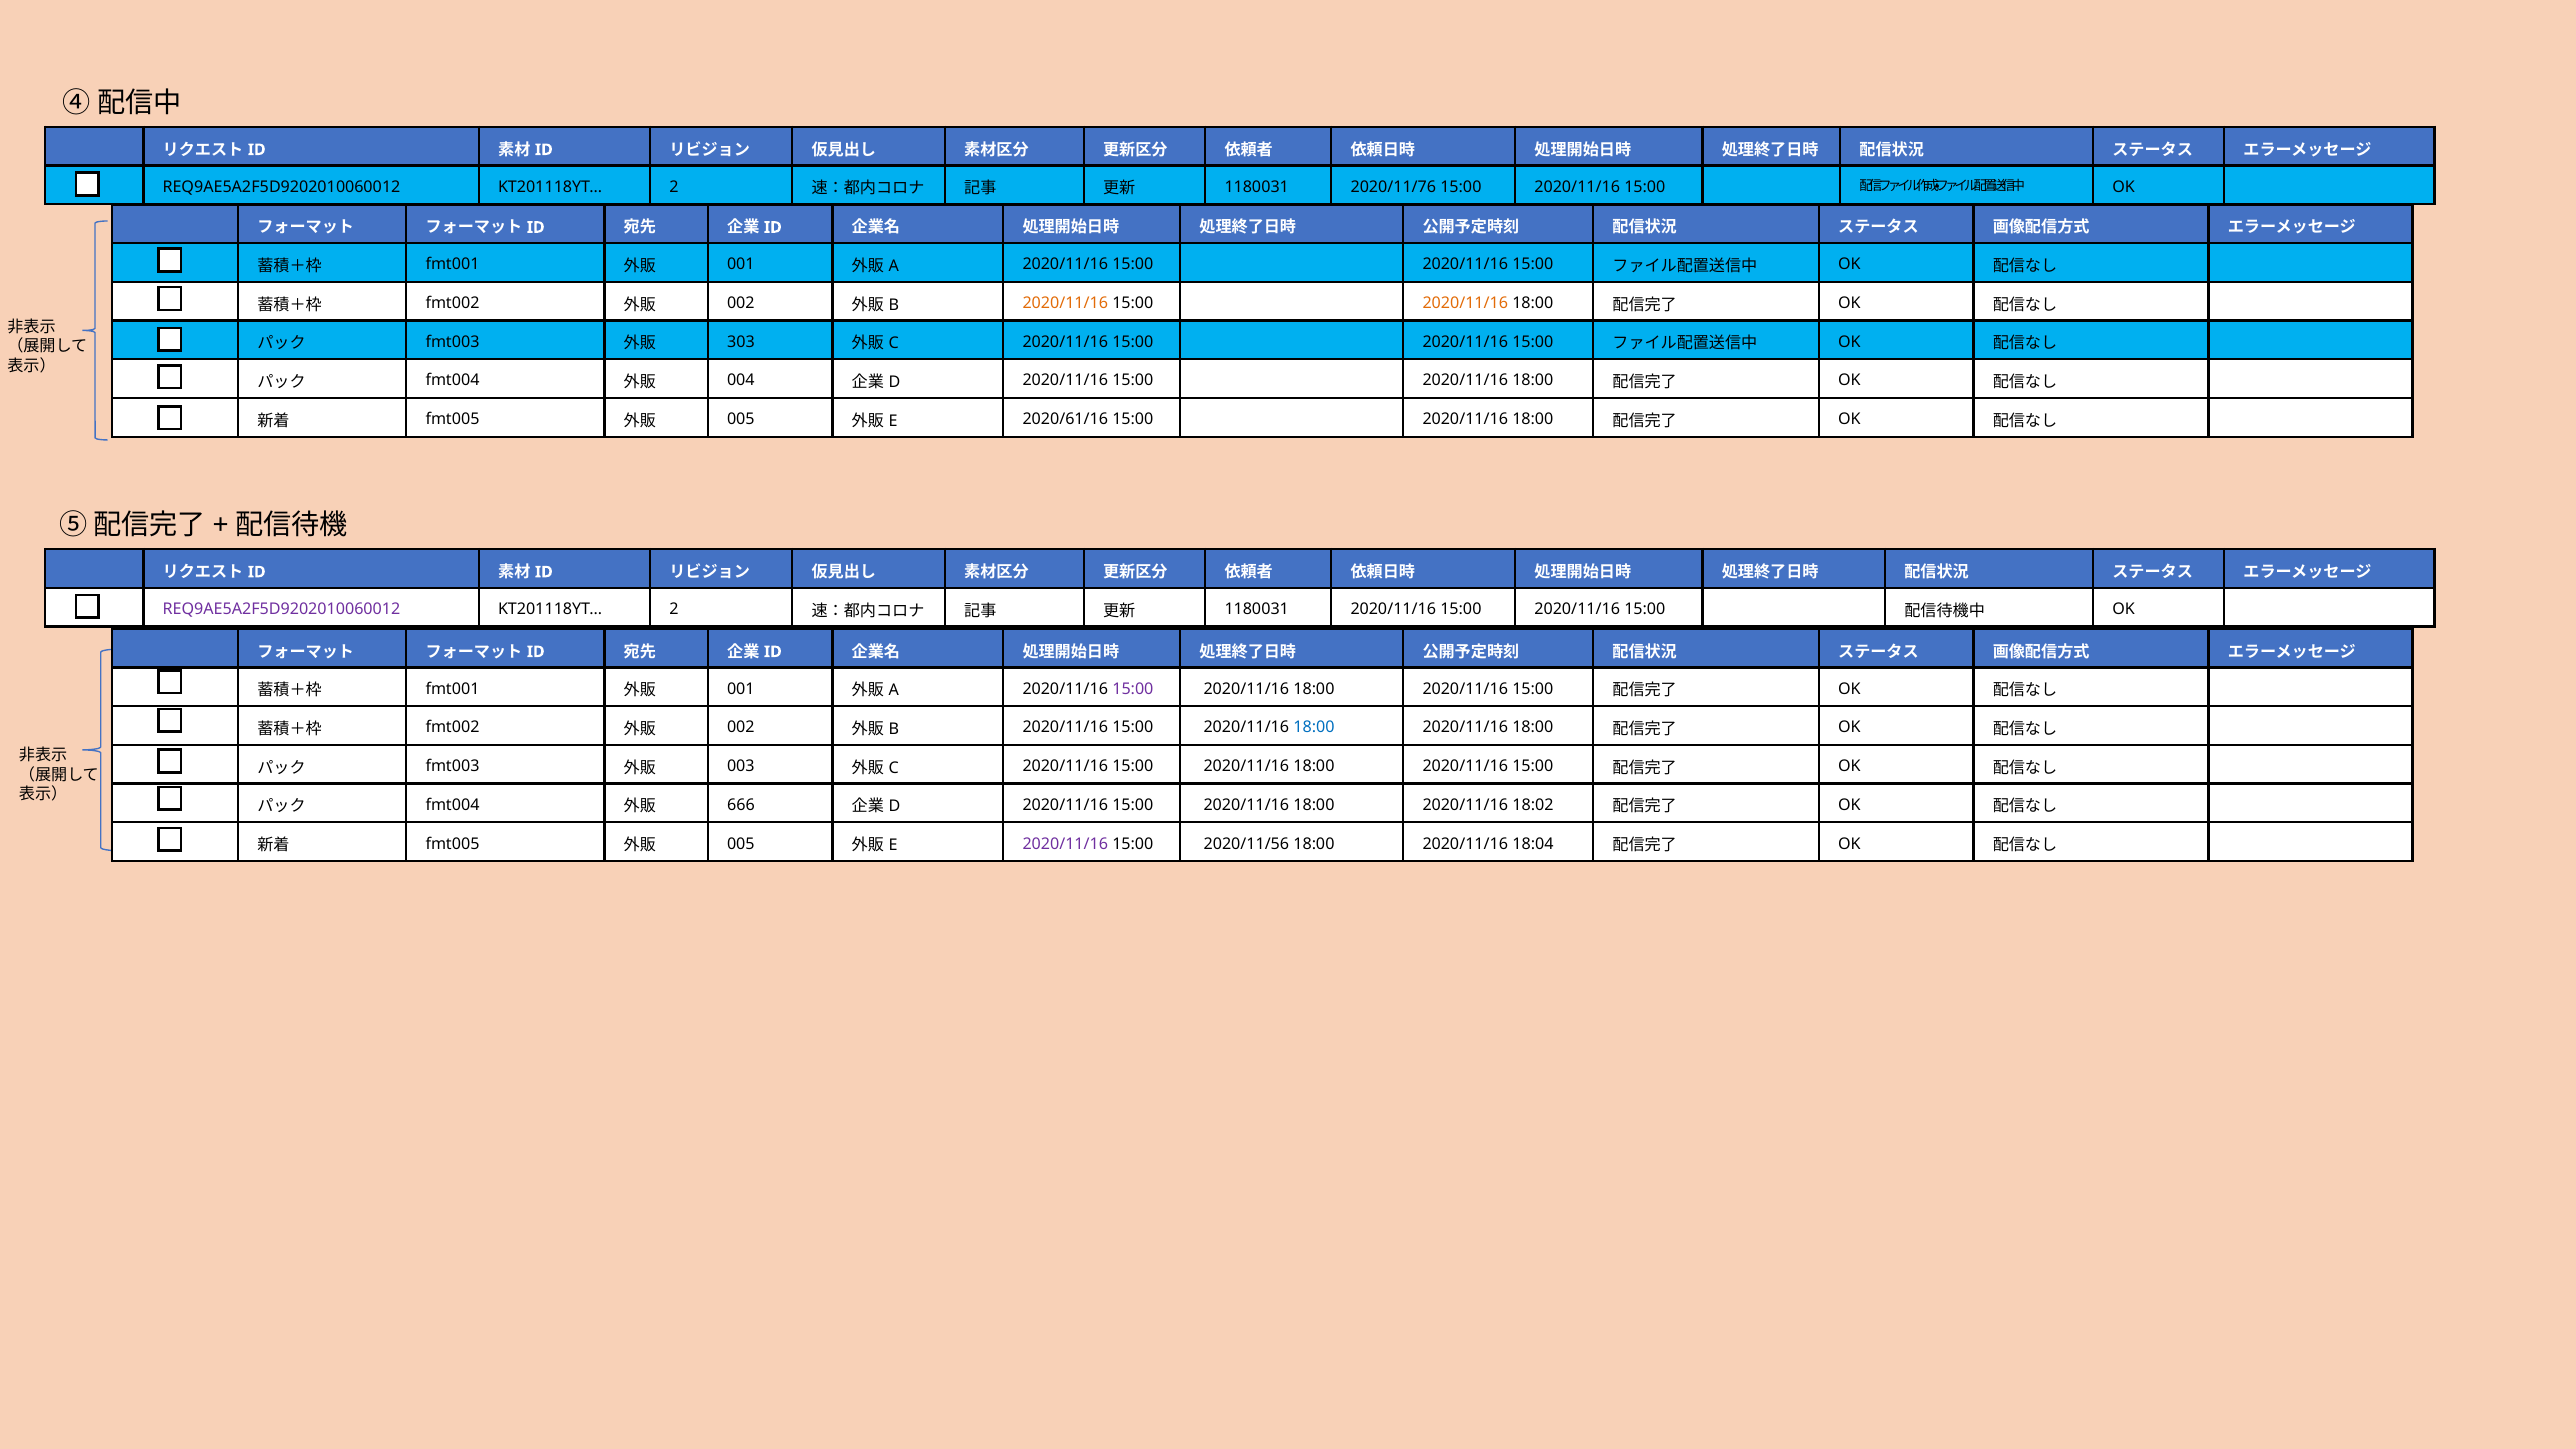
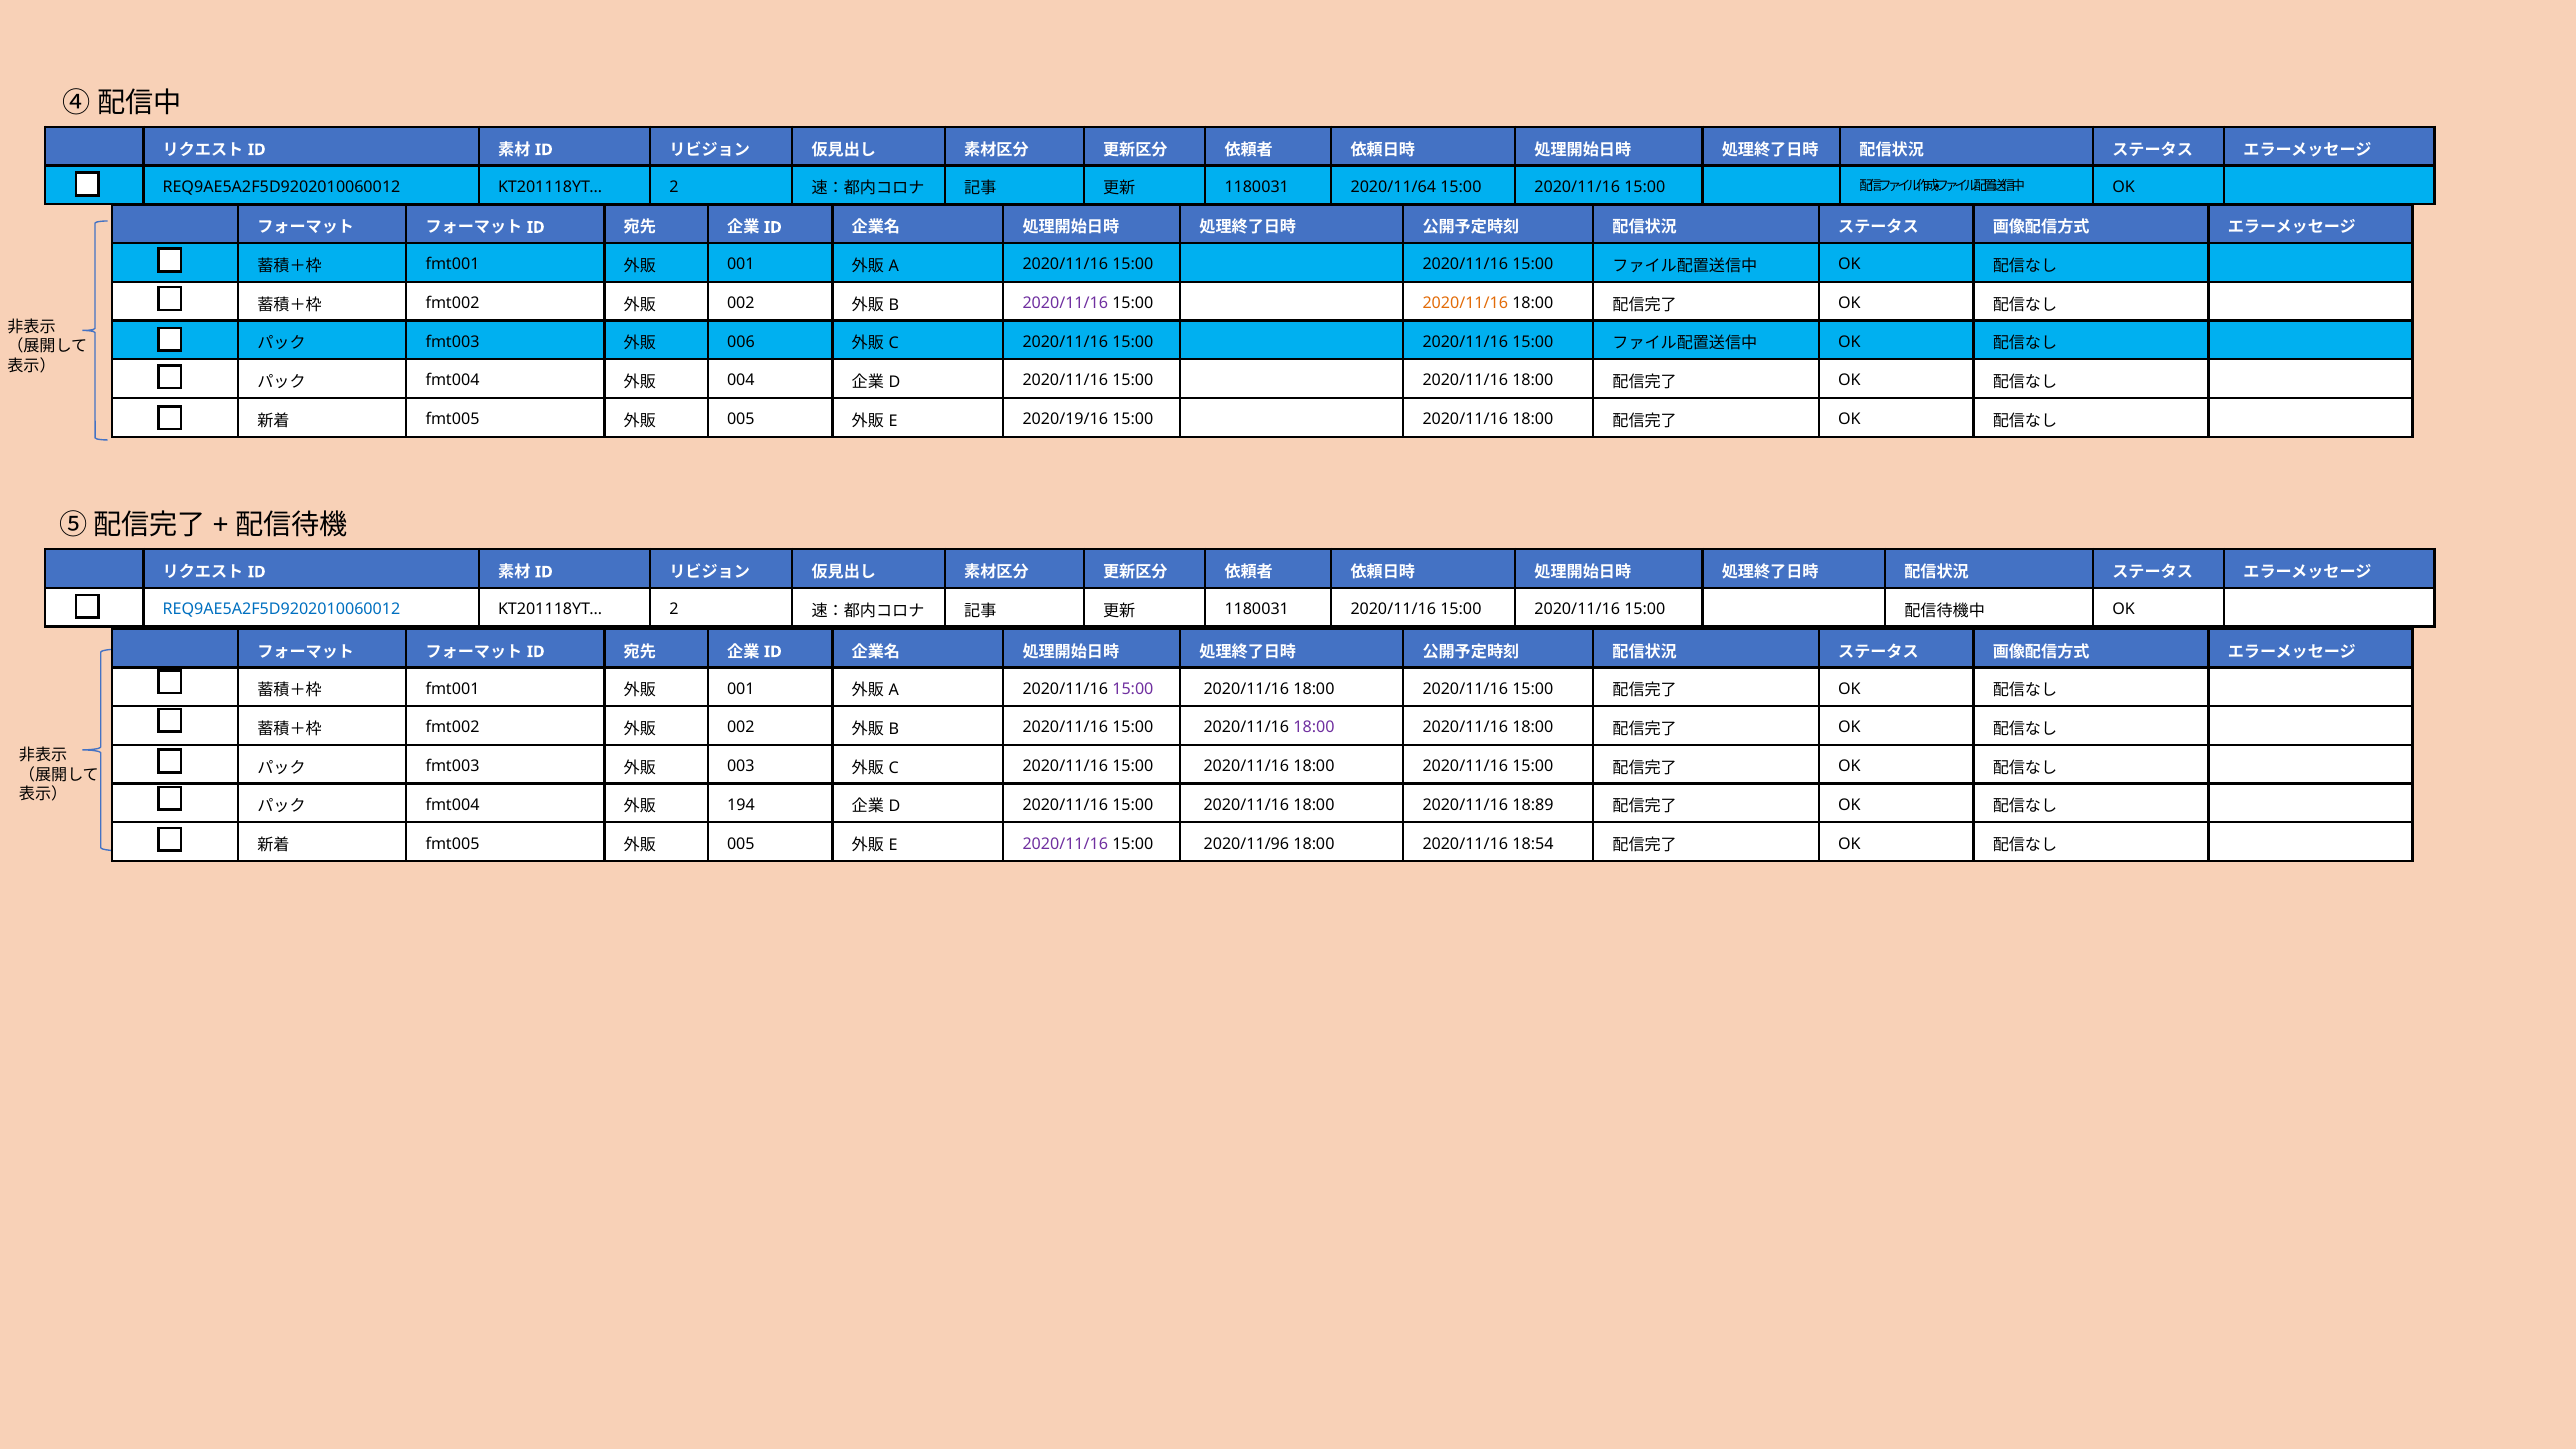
2020/11/76: 2020/11/76 -> 2020/11/64
2020/11/16 at (1065, 303) colour: orange -> purple
303: 303 -> 006
2020/61/16: 2020/61/16 -> 2020/19/16
REQ9AE5A2F5D9202010060012 at (281, 609) colour: purple -> blue
18:00 at (1314, 728) colour: blue -> purple
666: 666 -> 194
18:02: 18:02 -> 18:89
2020/11/56: 2020/11/56 -> 2020/11/96
18:04: 18:04 -> 18:54
